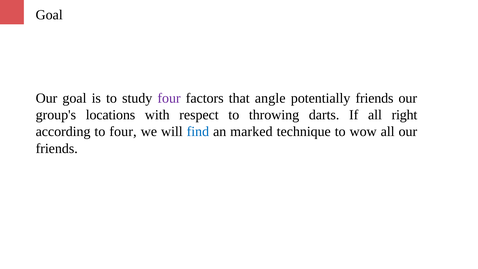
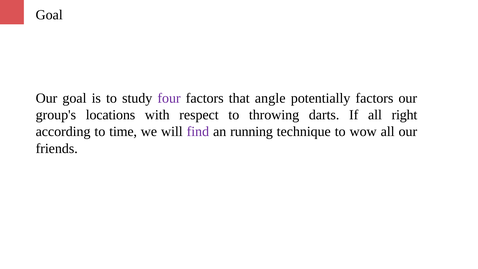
potentially friends: friends -> factors
to four: four -> time
find colour: blue -> purple
marked: marked -> running
